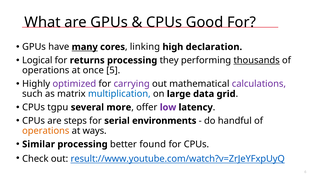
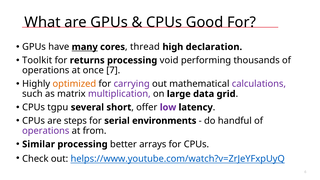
linking: linking -> thread
Logical: Logical -> Toolkit
they: they -> void
thousands underline: present -> none
5: 5 -> 7
optimized colour: purple -> orange
multiplication colour: blue -> purple
more: more -> short
operations at (46, 131) colour: orange -> purple
ways: ways -> from
found: found -> arrays
result://www.youtube.com/watch?v=ZrJeYFxpUyQ: result://www.youtube.com/watch?v=ZrJeYFxpUyQ -> helps://www.youtube.com/watch?v=ZrJeYFxpUyQ
